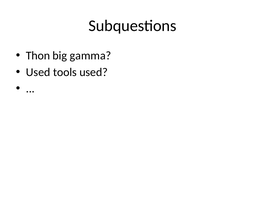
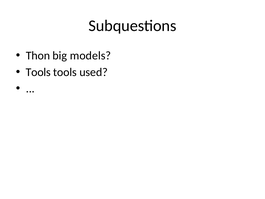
gamma: gamma -> models
Used at (38, 72): Used -> Tools
